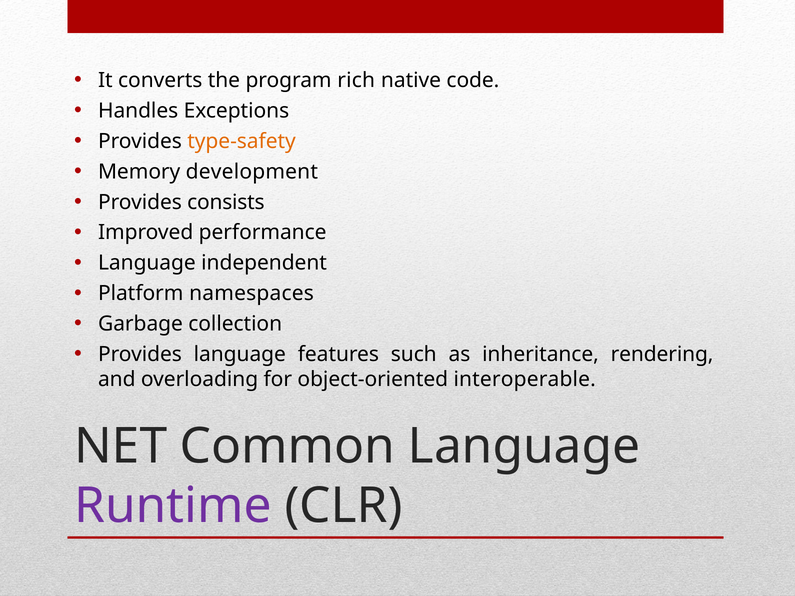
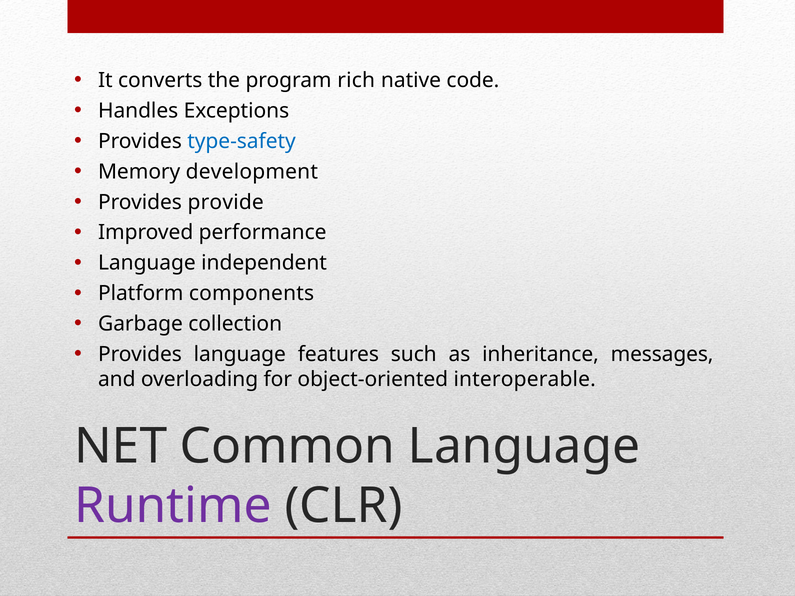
type-safety colour: orange -> blue
consists: consists -> provide
namespaces: namespaces -> components
rendering: rendering -> messages
